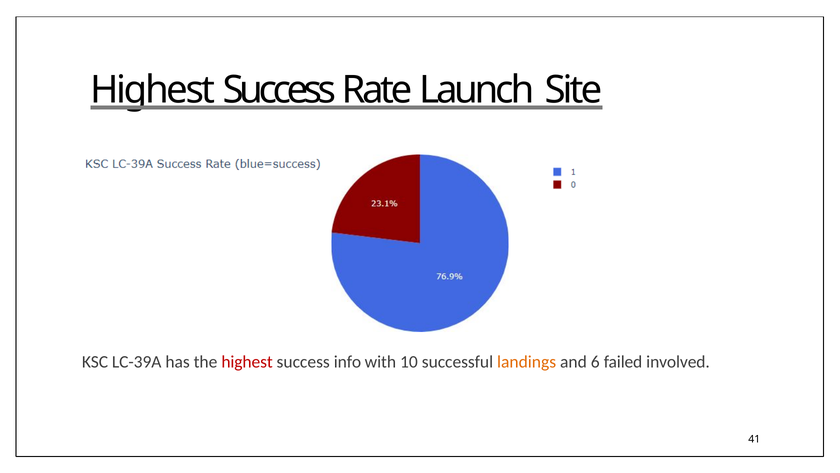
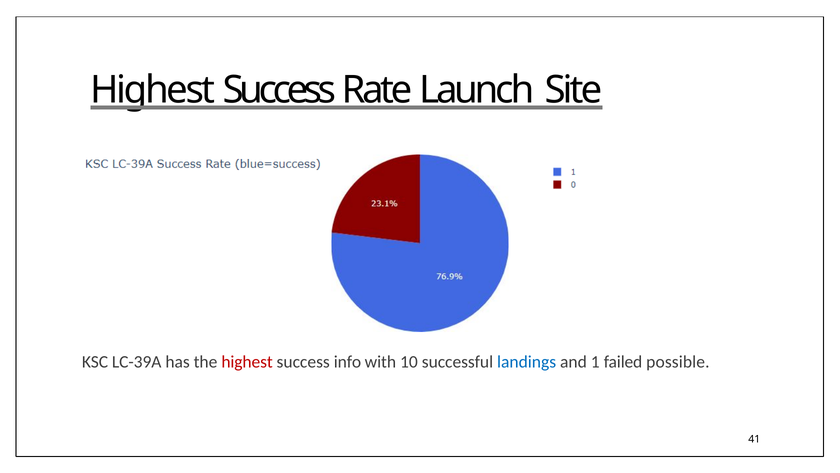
landings colour: orange -> blue
6: 6 -> 1
involved: involved -> possible
